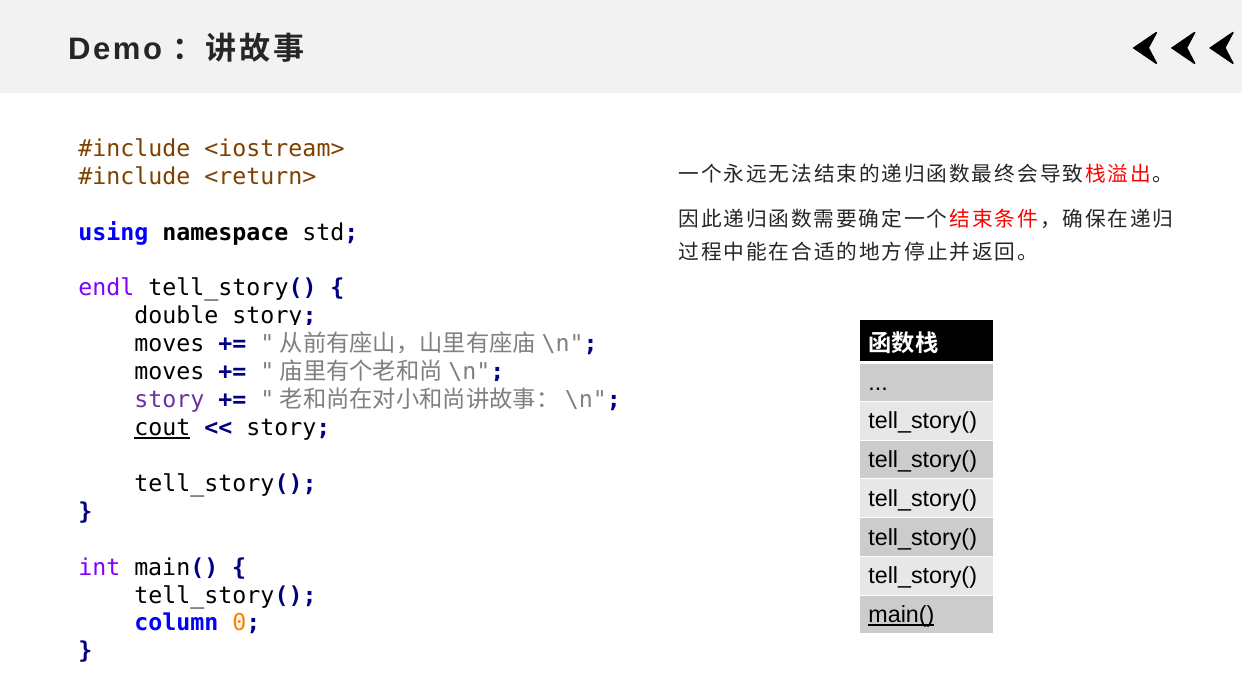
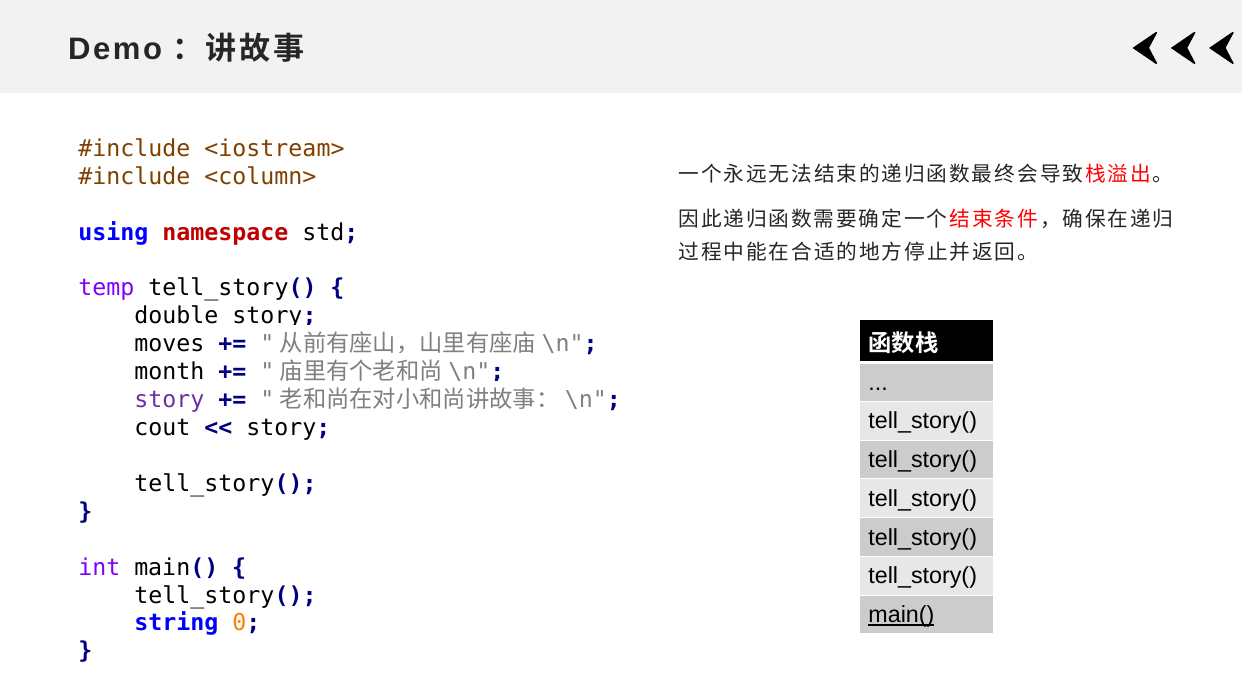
<return>: <return> -> <column>
namespace colour: black -> red
endl: endl -> temp
moves at (169, 372): moves -> month
cout underline: present -> none
column: column -> string
